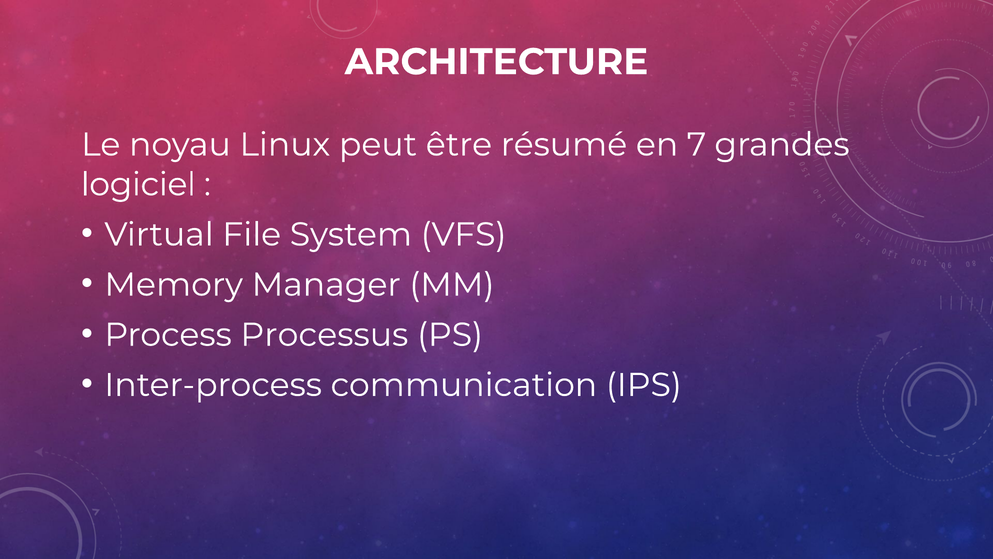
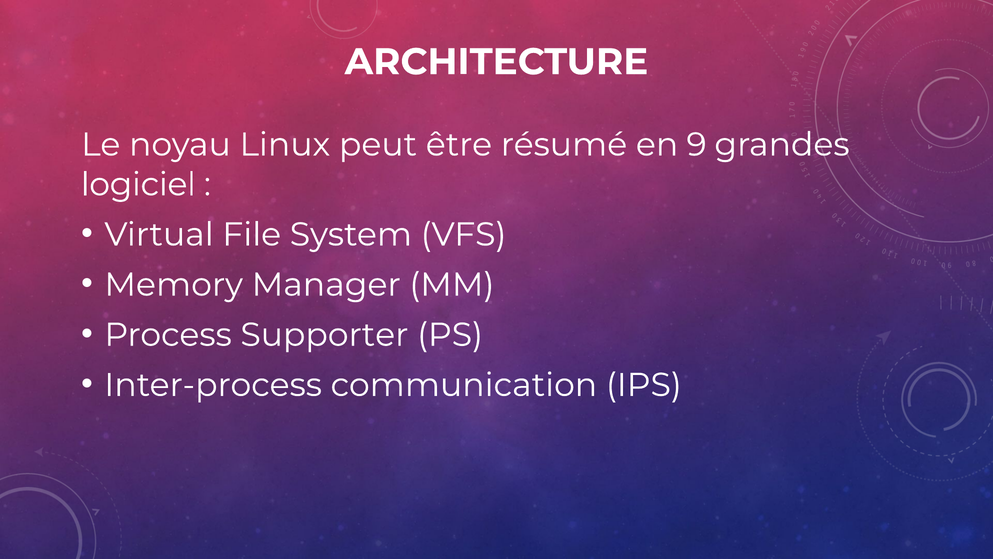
7: 7 -> 9
Processus: Processus -> Supporter
